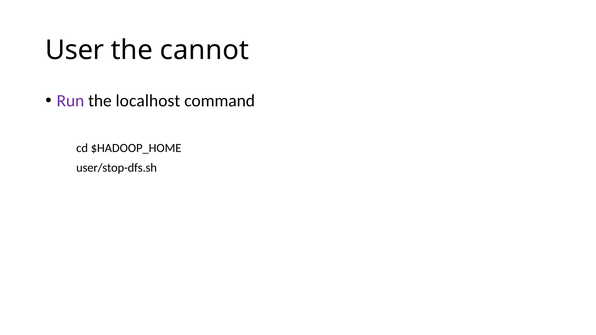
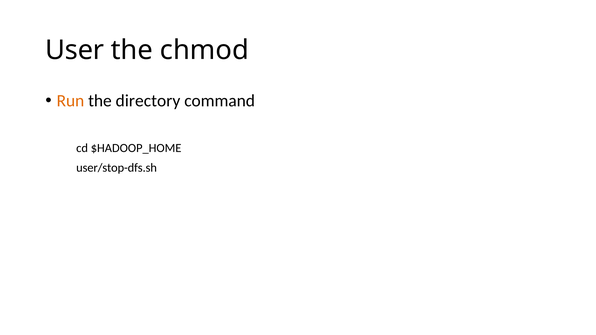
cannot: cannot -> chmod
Run colour: purple -> orange
localhost: localhost -> directory
